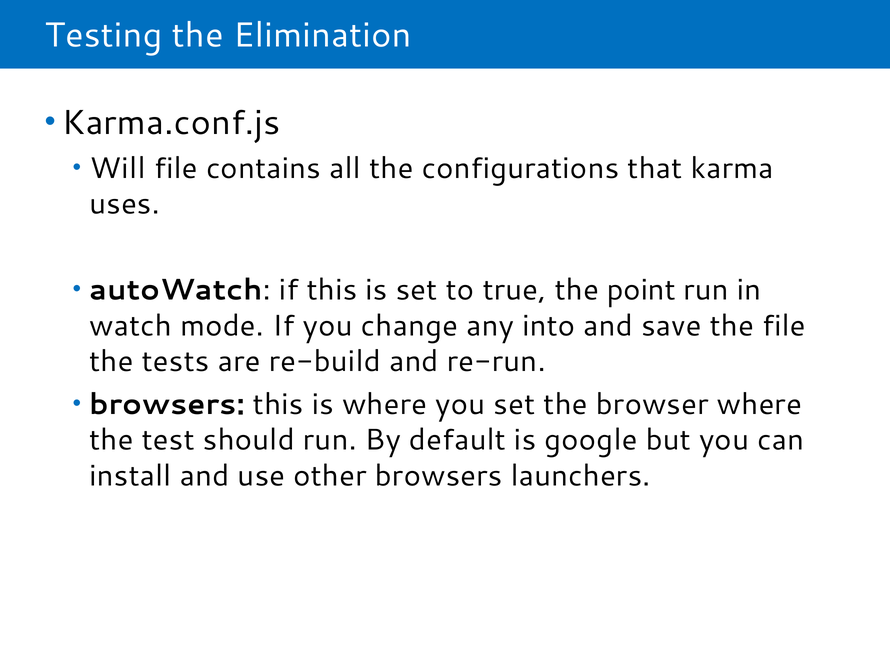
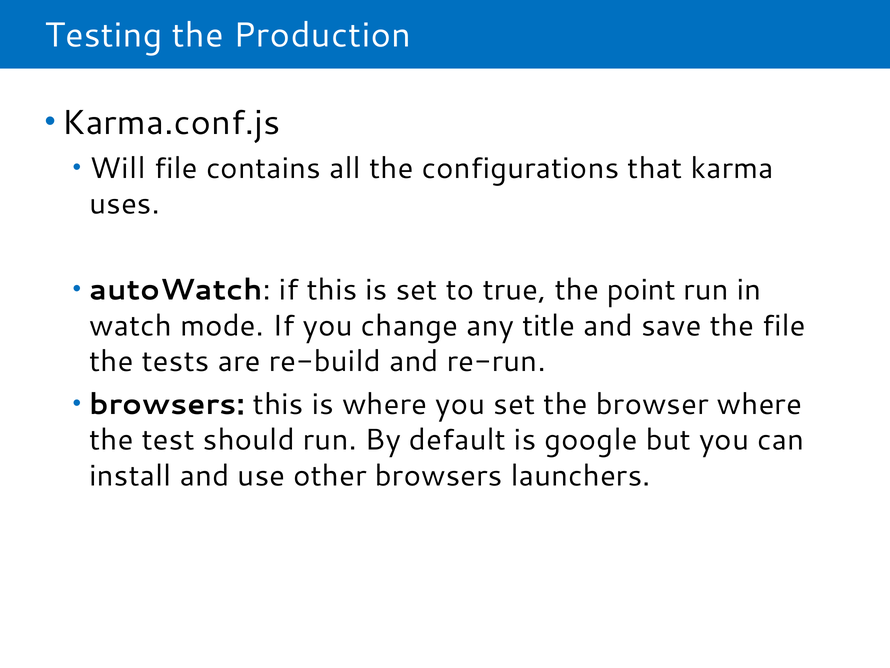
Elimination: Elimination -> Production
into: into -> title
